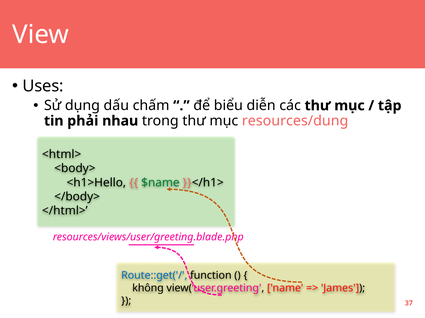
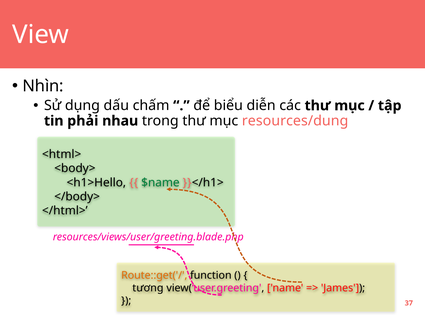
Uses: Uses -> Nhìn
Route::get('/ colour: blue -> orange
không: không -> tương
